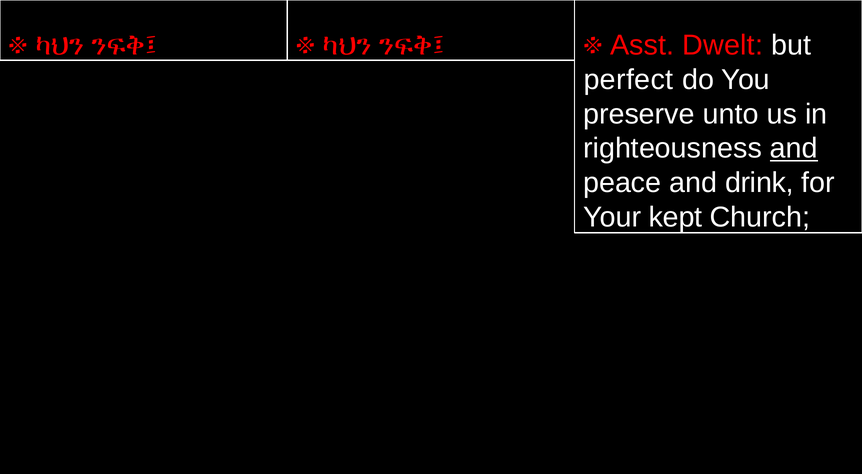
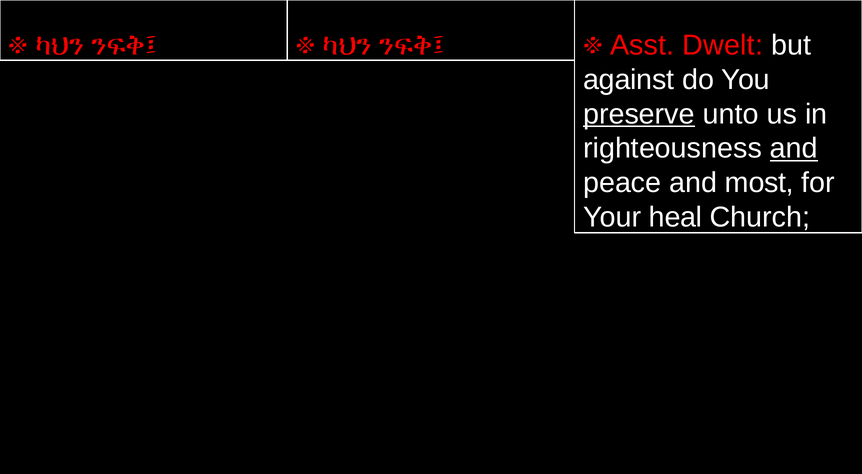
perfect: perfect -> against
preserve underline: none -> present
drink: drink -> most
kept: kept -> heal
